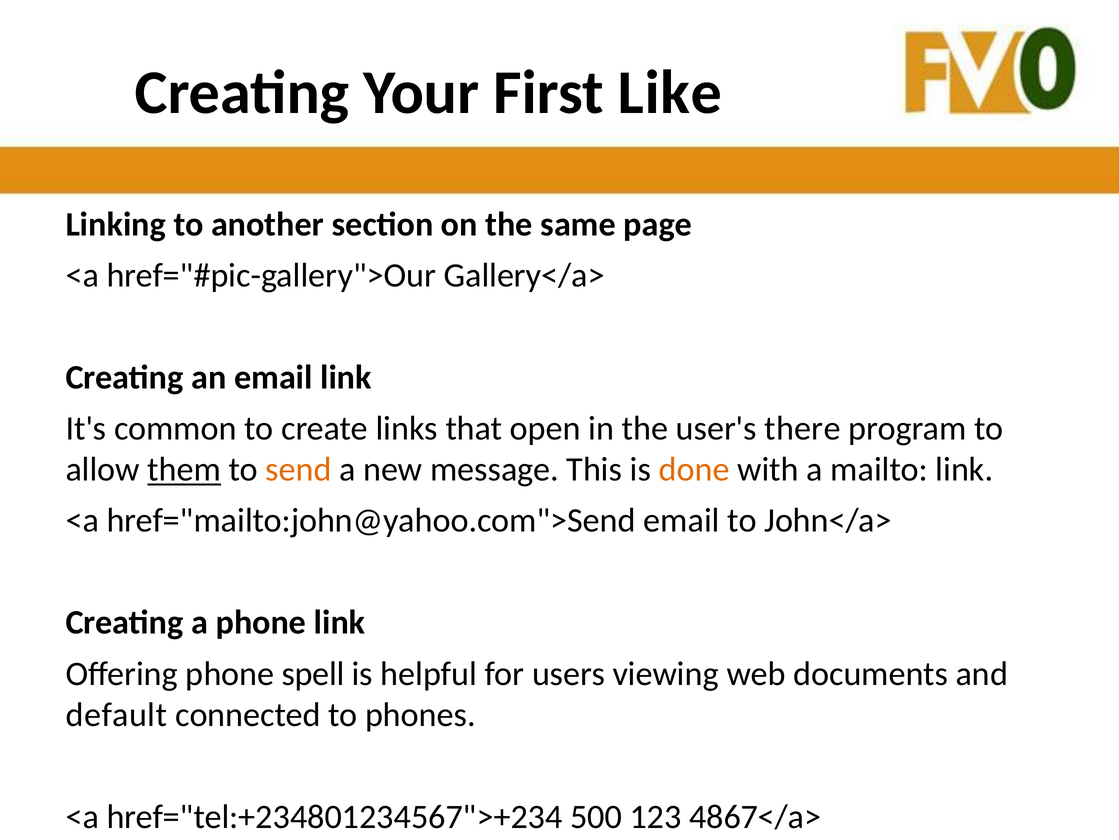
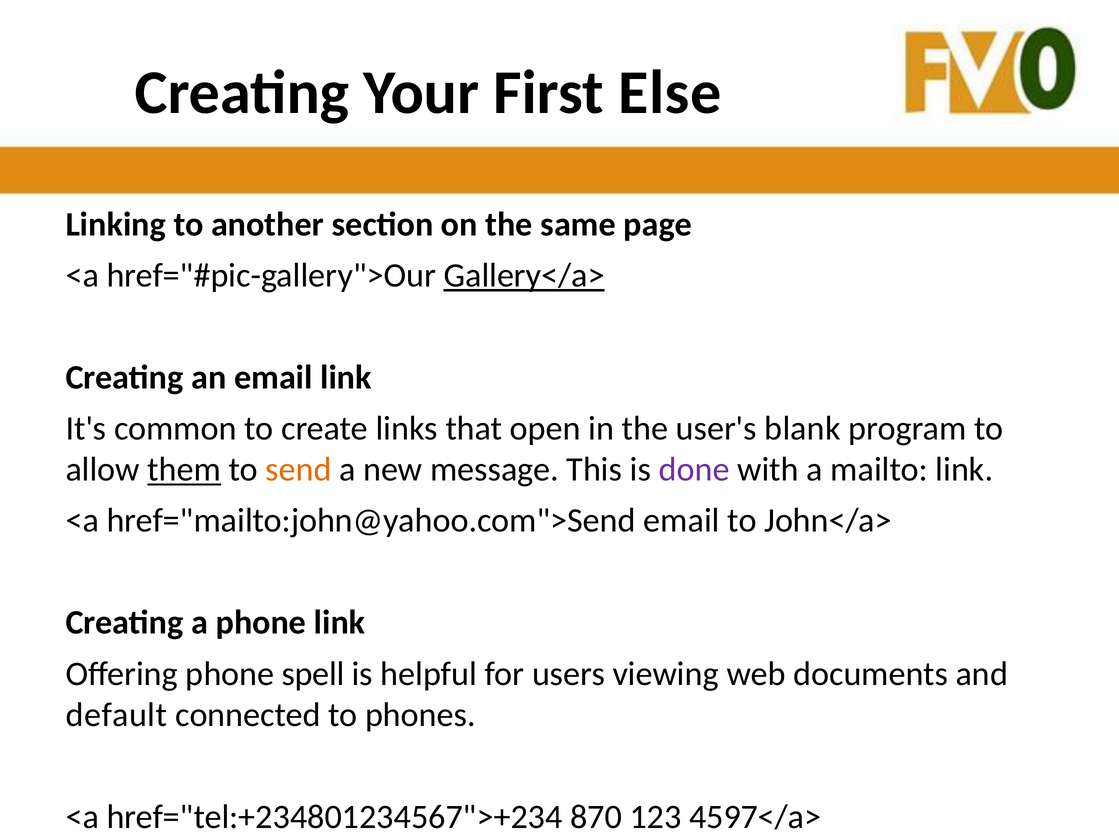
Like: Like -> Else
Gallery</a> underline: none -> present
there: there -> blank
done colour: orange -> purple
500: 500 -> 870
4867</a>: 4867</a> -> 4597</a>
